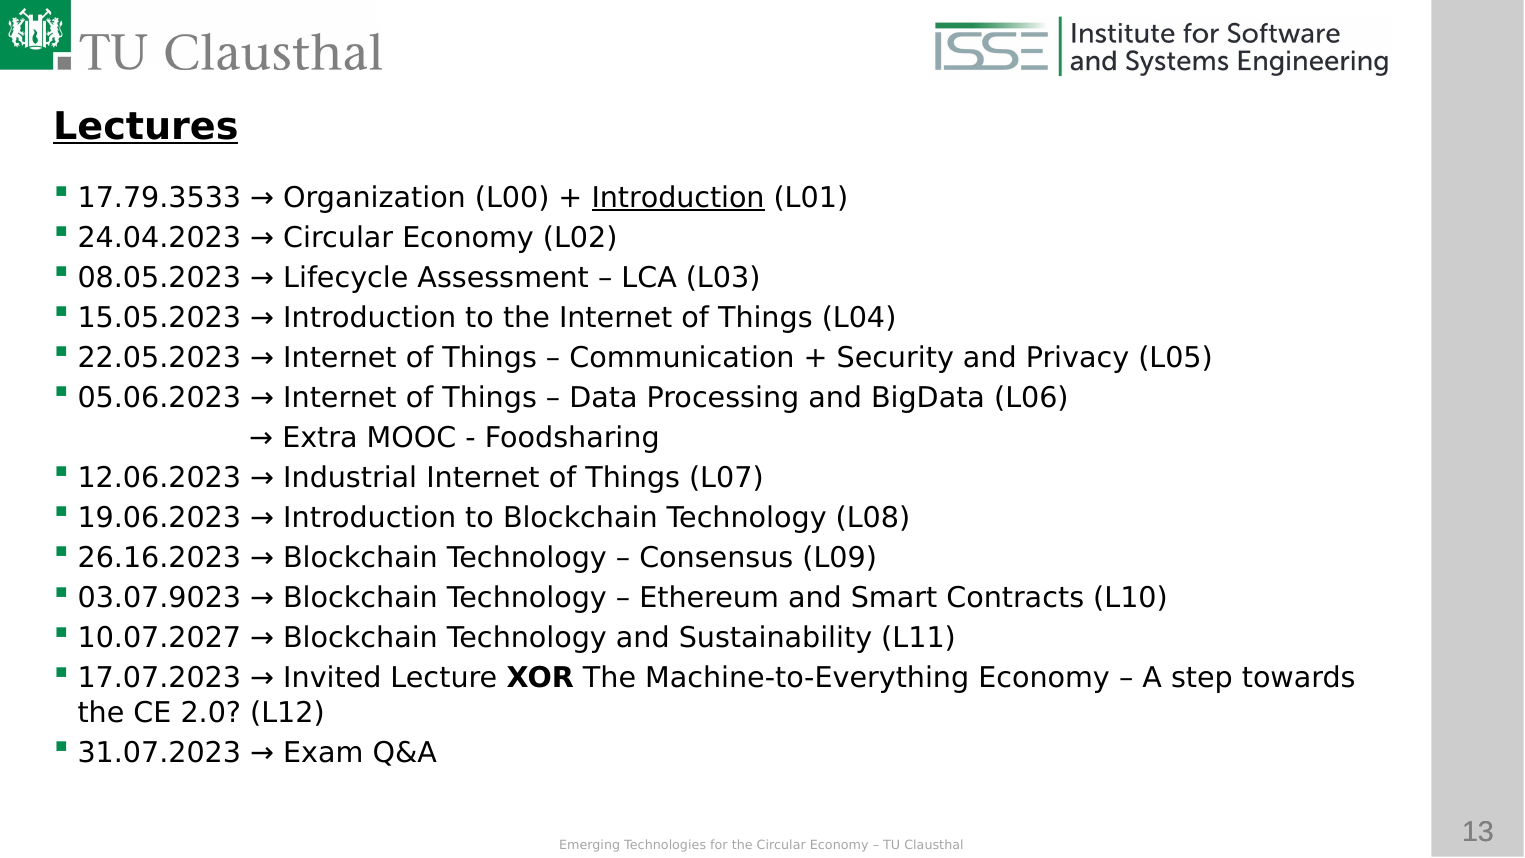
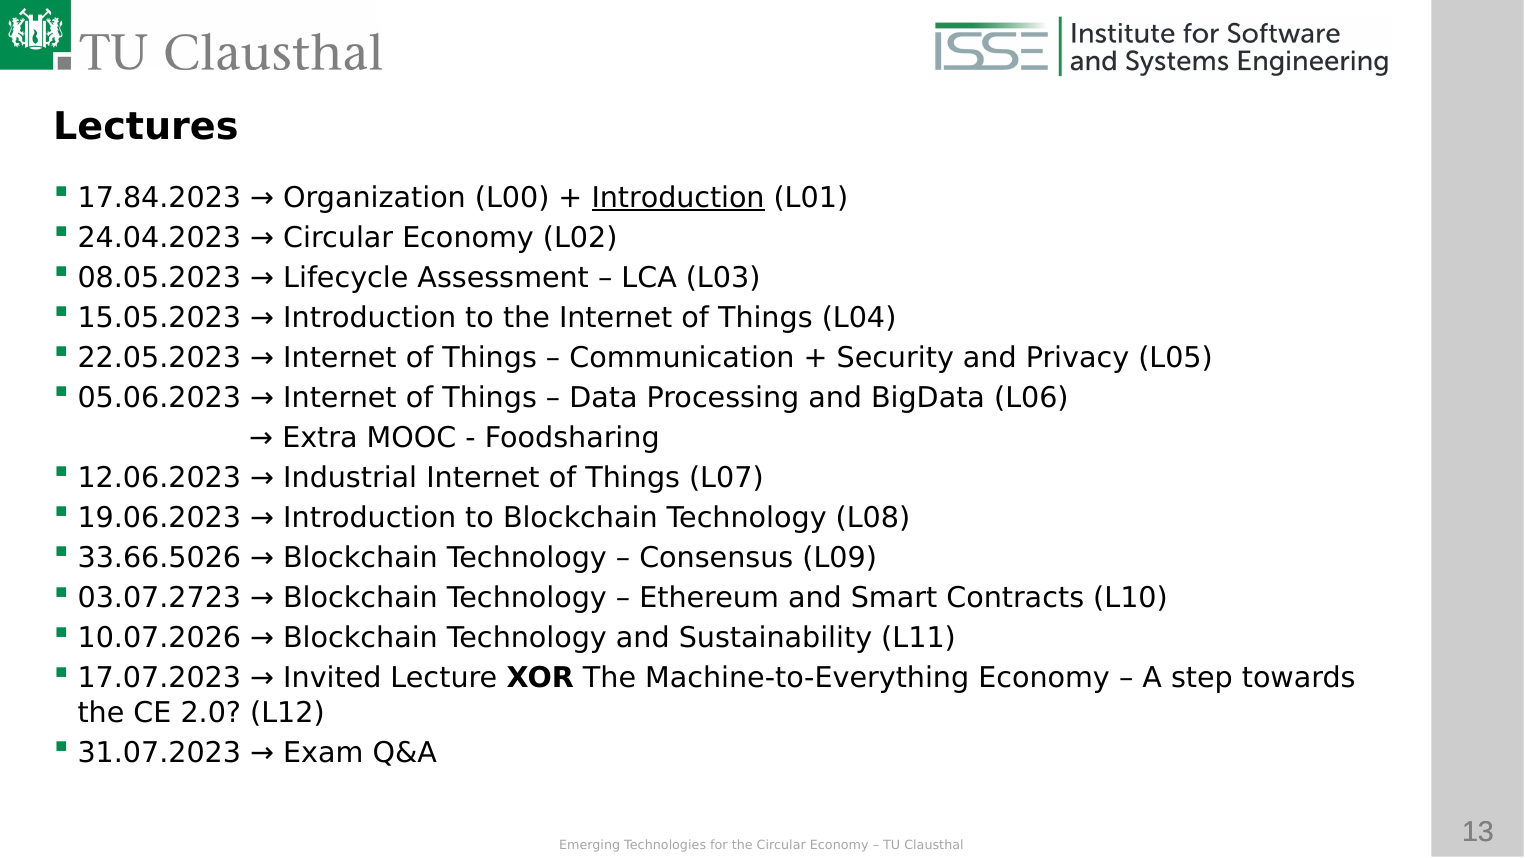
Lectures underline: present -> none
17.79.3533: 17.79.3533 -> 17.84.2023
26.16.2023: 26.16.2023 -> 33.66.5026
03.07.9023: 03.07.9023 -> 03.07.2723
10.07.2027: 10.07.2027 -> 10.07.2026
